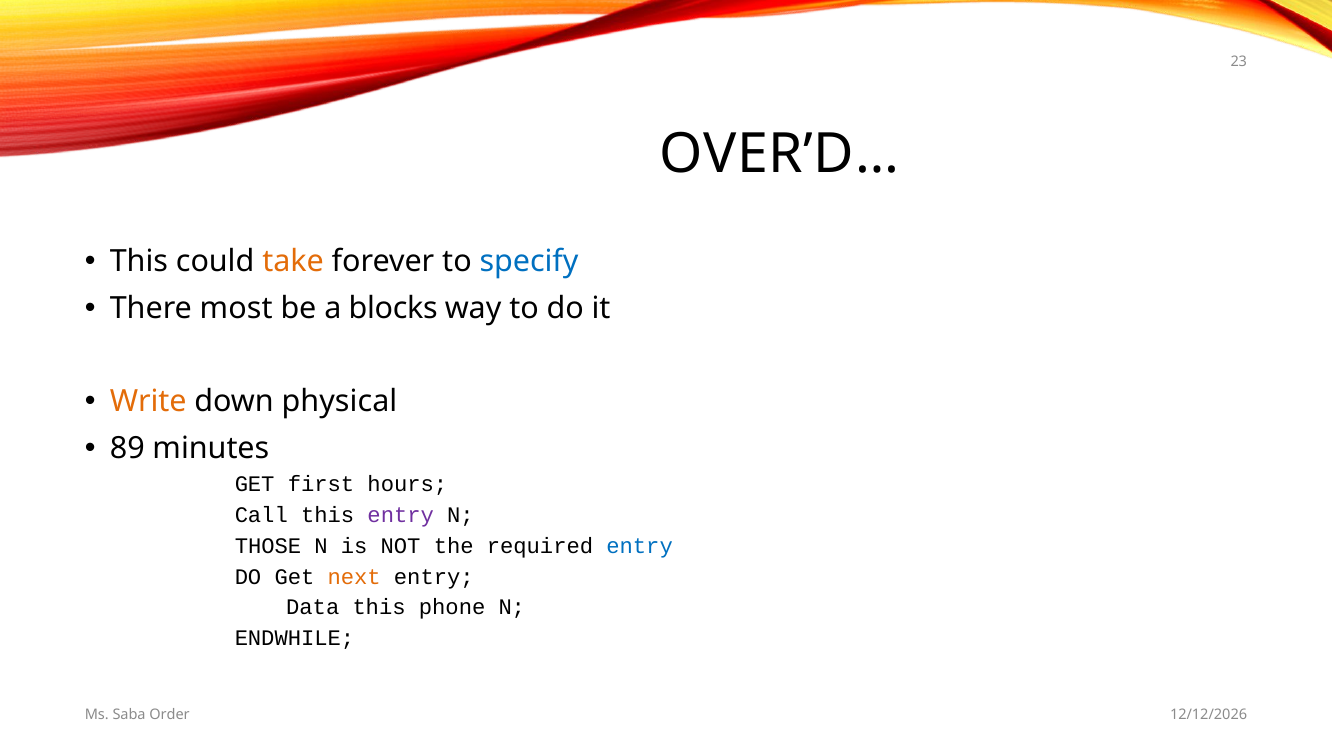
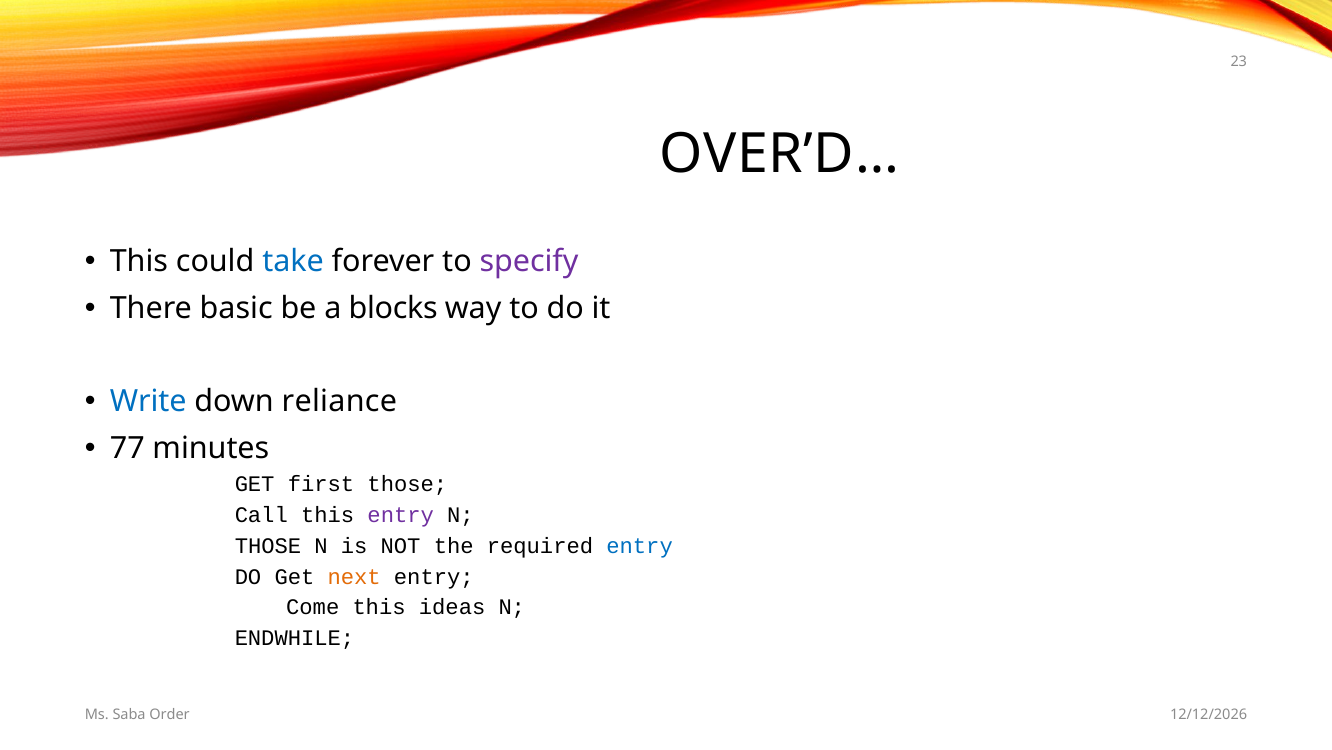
take colour: orange -> blue
specify colour: blue -> purple
most: most -> basic
Write colour: orange -> blue
physical: physical -> reliance
89: 89 -> 77
first hours: hours -> those
Data: Data -> Come
phone: phone -> ideas
